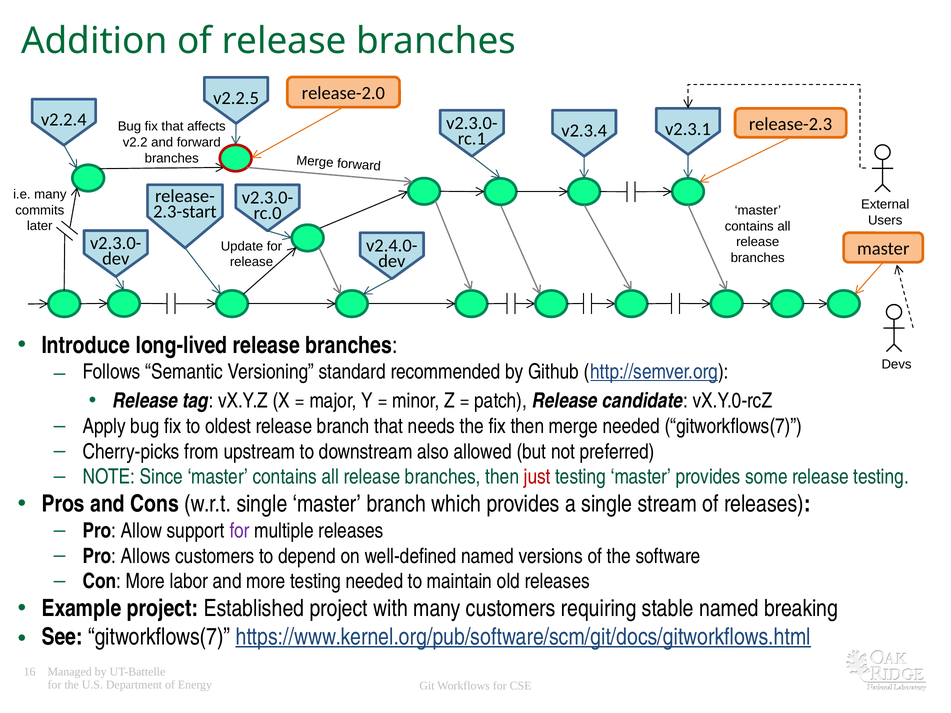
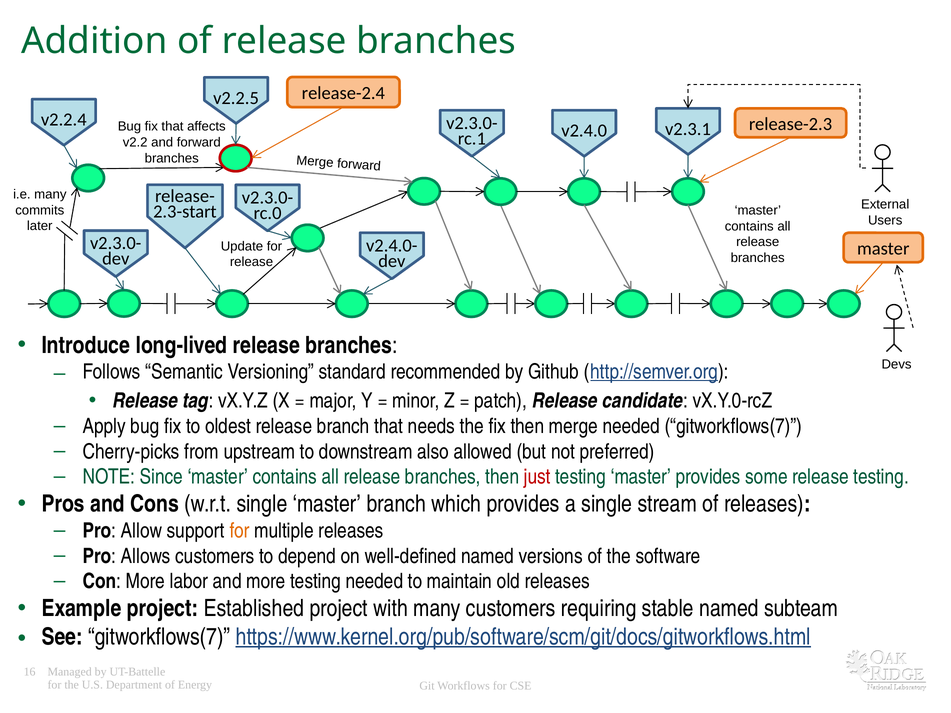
release-2.0: release-2.0 -> release-2.4
v2.3.4: v2.3.4 -> v2.4.0
for at (240, 531) colour: purple -> orange
breaking: breaking -> subteam
